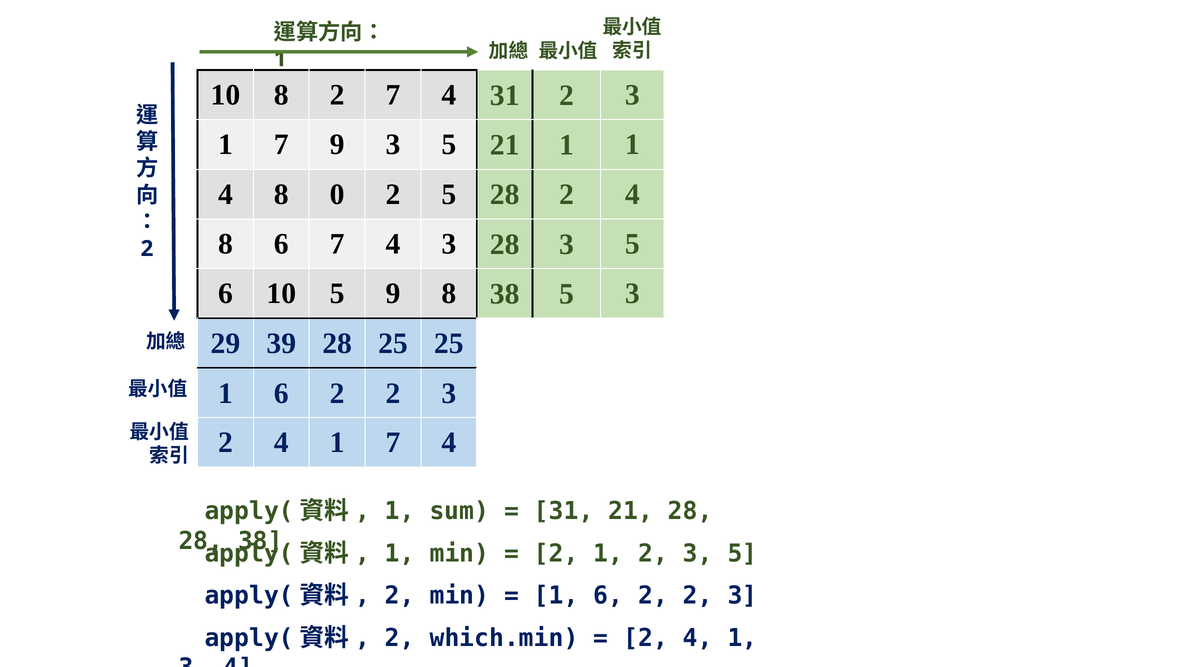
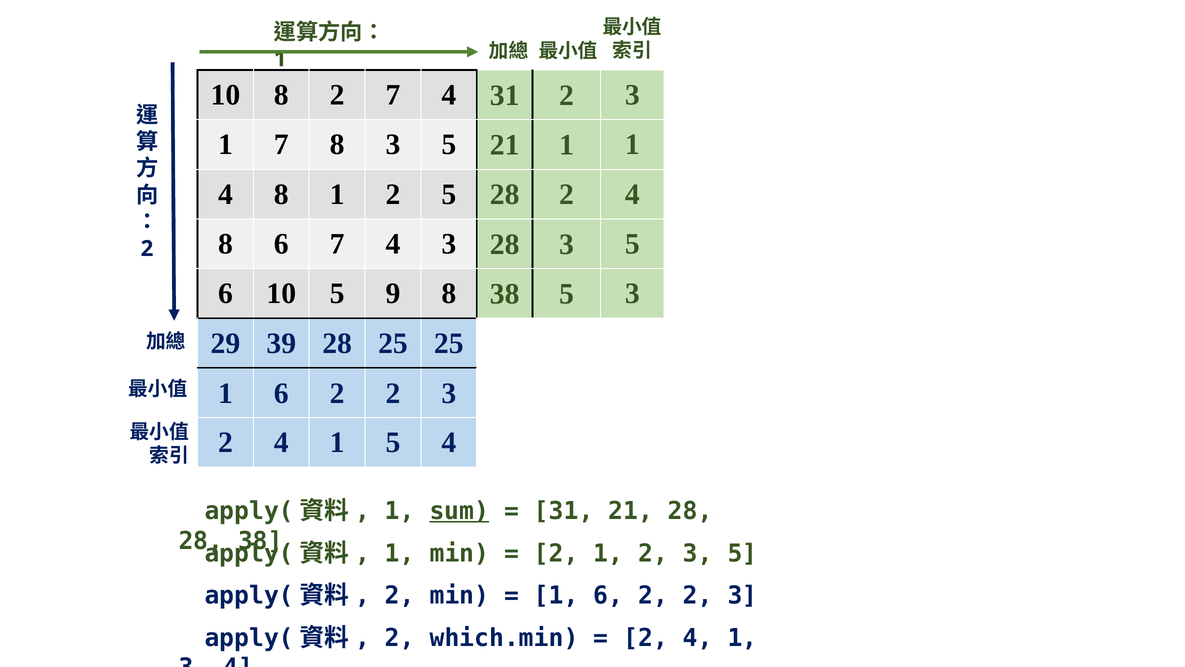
7 9: 9 -> 8
8 0: 0 -> 1
4 1 7: 7 -> 5
sum underline: none -> present
